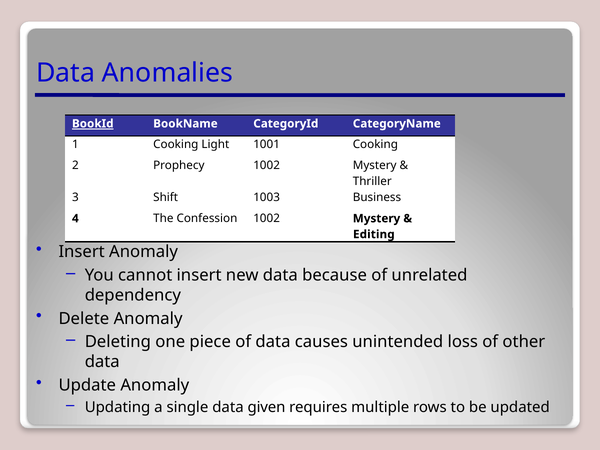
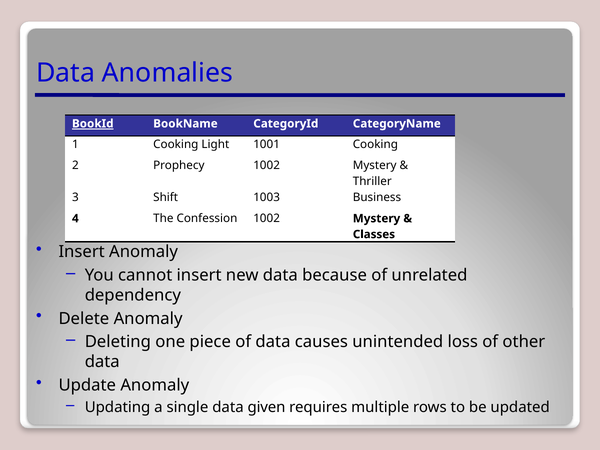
Editing: Editing -> Classes
